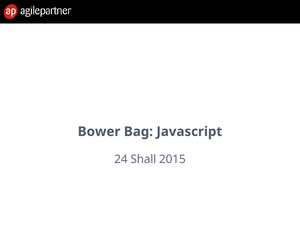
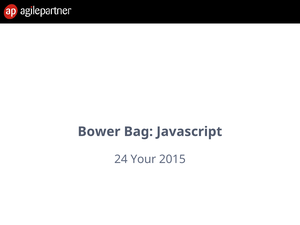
Shall: Shall -> Your
